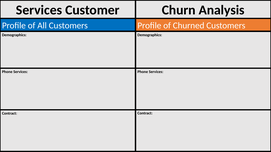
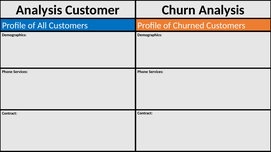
Services at (39, 10): Services -> Analysis
